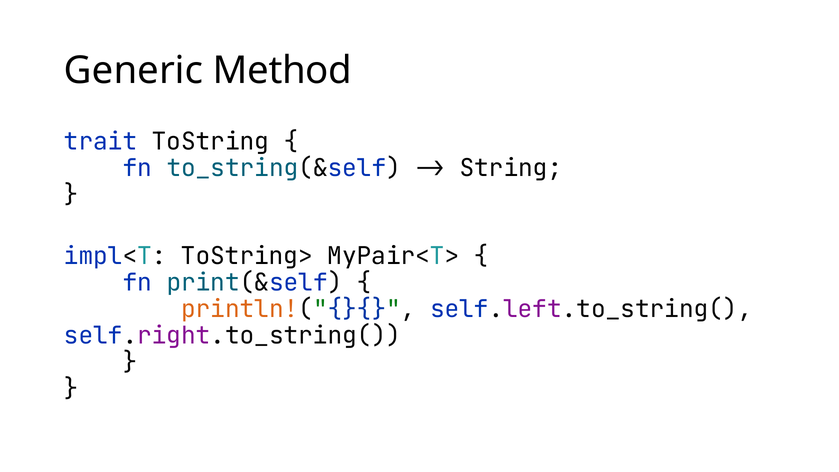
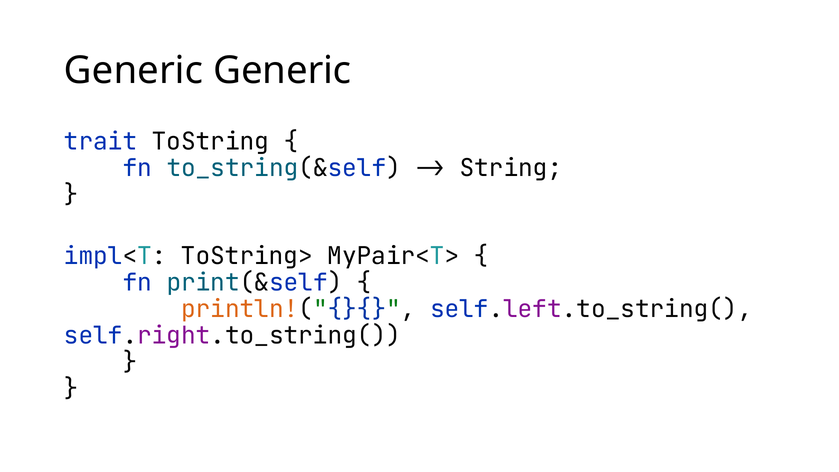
Generic Method: Method -> Generic
